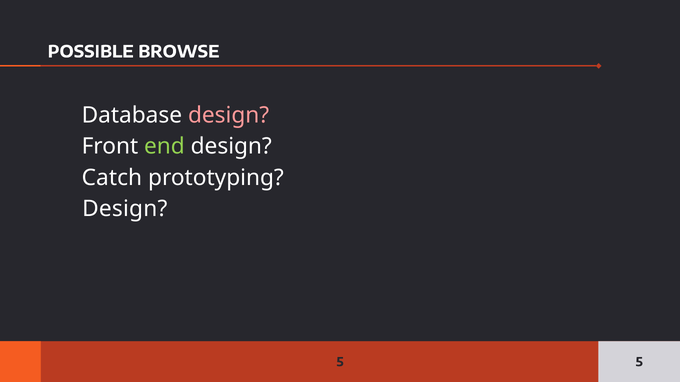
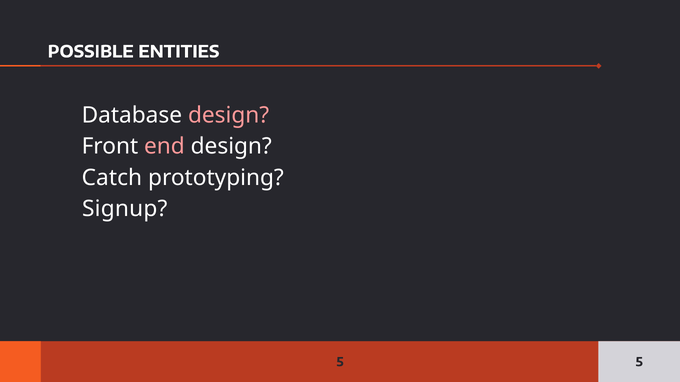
BROWSE: BROWSE -> ENTITIES
end colour: light green -> pink
Design at (125, 209): Design -> Signup
